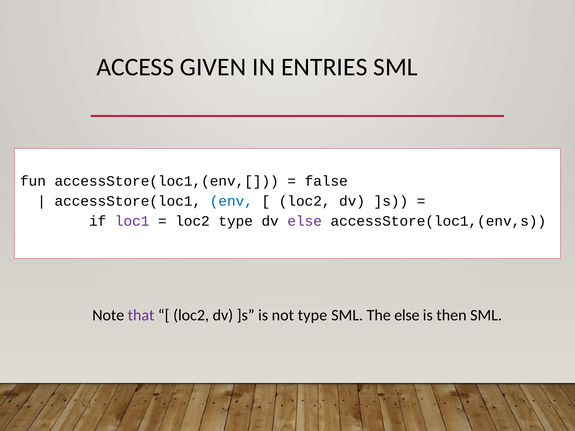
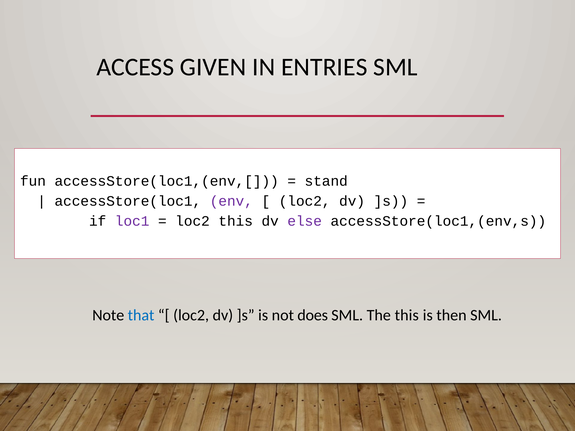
false: false -> stand
env colour: blue -> purple
loc2 type: type -> this
that colour: purple -> blue
not type: type -> does
The else: else -> this
